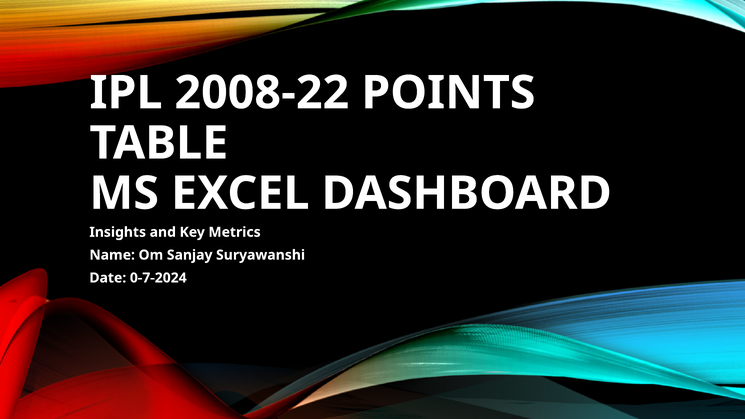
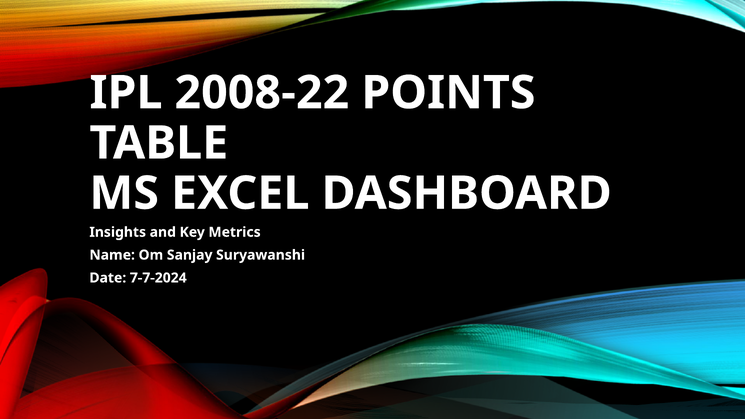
0-7-2024: 0-7-2024 -> 7-7-2024
